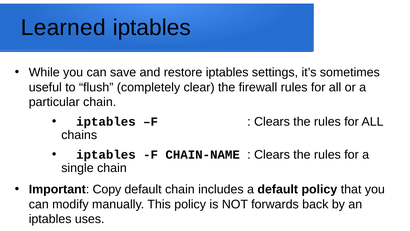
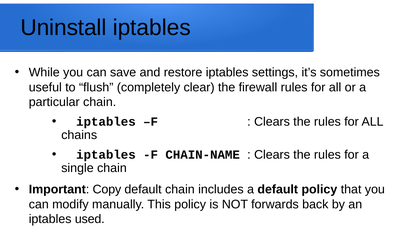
Learned: Learned -> Uninstall
uses: uses -> used
